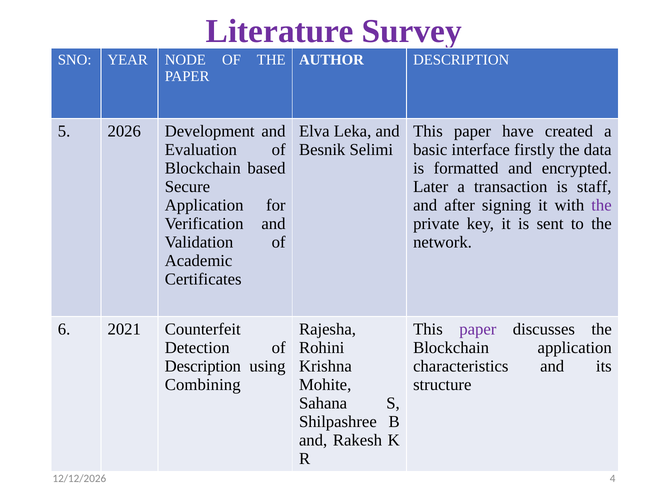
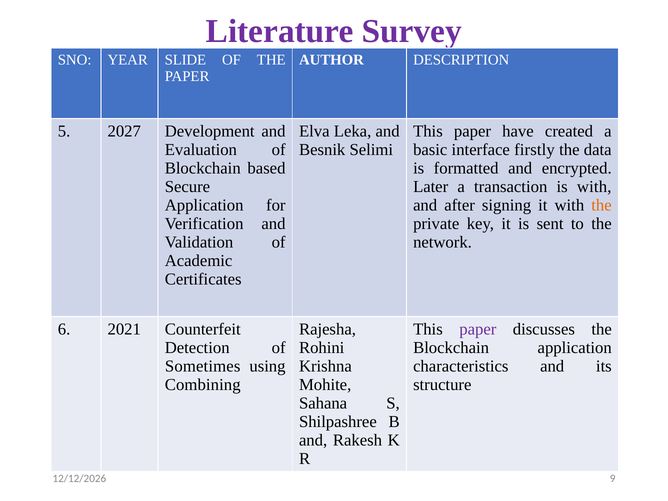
NODE: NODE -> SLIDE
2026: 2026 -> 2027
is staff: staff -> with
the at (601, 205) colour: purple -> orange
Description at (203, 366): Description -> Sometimes
4: 4 -> 9
